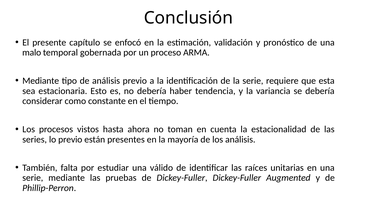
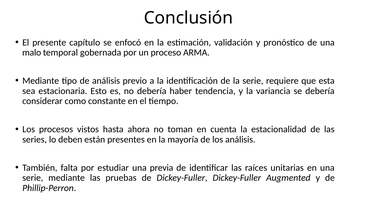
lo previo: previo -> deben
válido: válido -> previa
